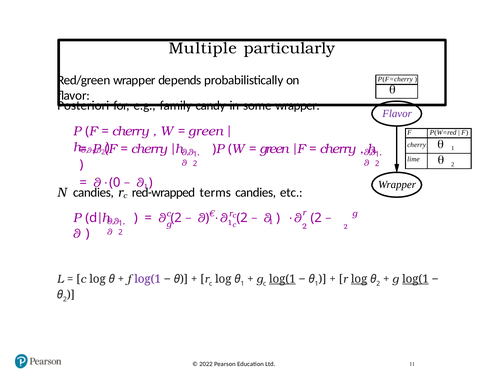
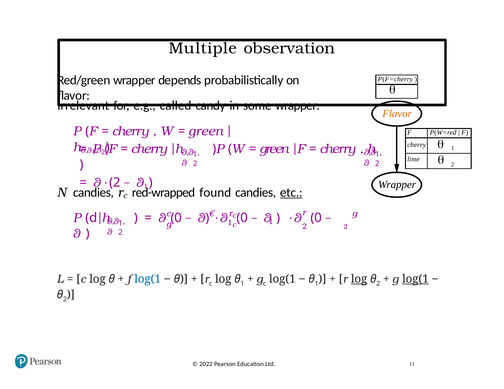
particularly: particularly -> observation
Posteriori: Posteriori -> Irrelevant
family: family -> called
Flavor at (397, 114) colour: purple -> orange
0 at (115, 183): 0 -> 2
terms: terms -> found
etc underline: none -> present
2 at (176, 218): 2 -> 0
2 at (242, 218): 2 -> 0
2 at (316, 218): 2 -> 0
log(1 at (148, 280) colour: purple -> blue
log(1 at (282, 280) underline: present -> none
